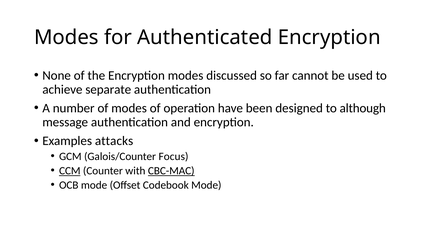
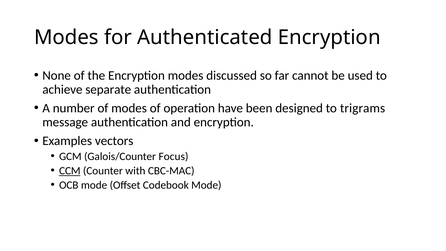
although: although -> trigrams
attacks: attacks -> vectors
CBC-MAC underline: present -> none
